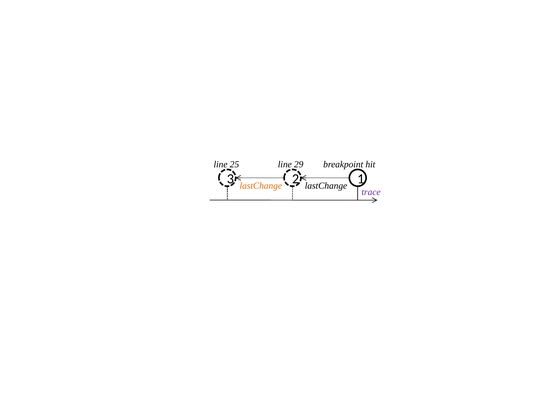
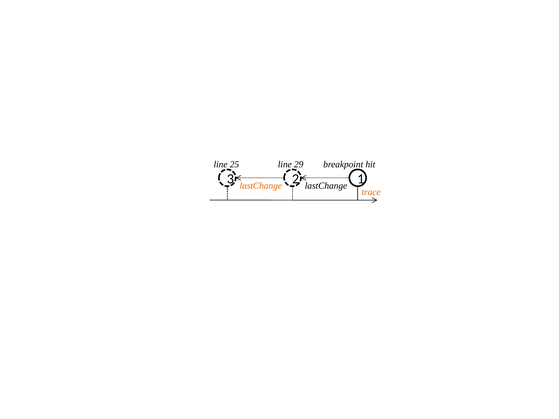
trace colour: purple -> orange
